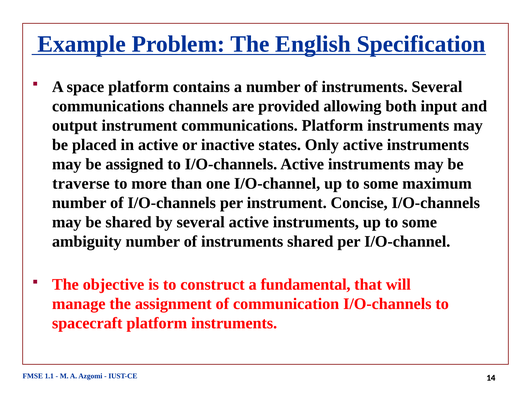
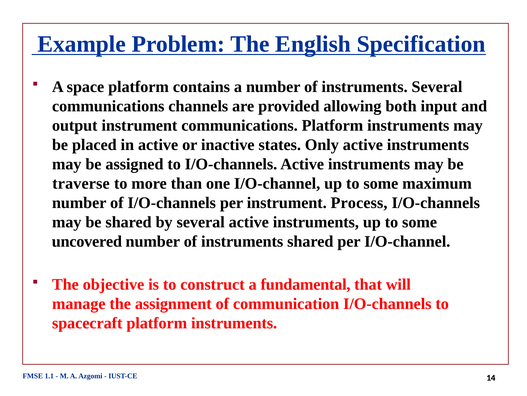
Concise: Concise -> Process
ambiguity: ambiguity -> uncovered
